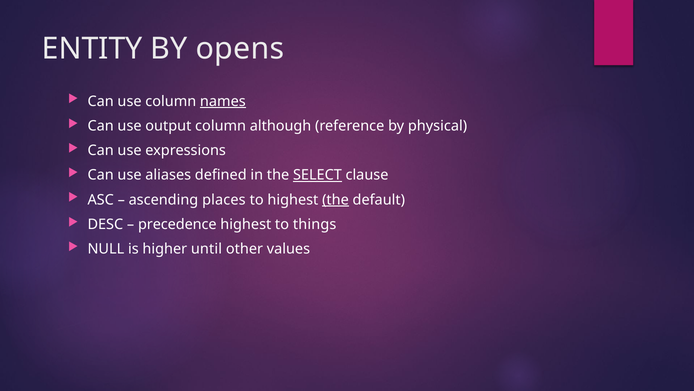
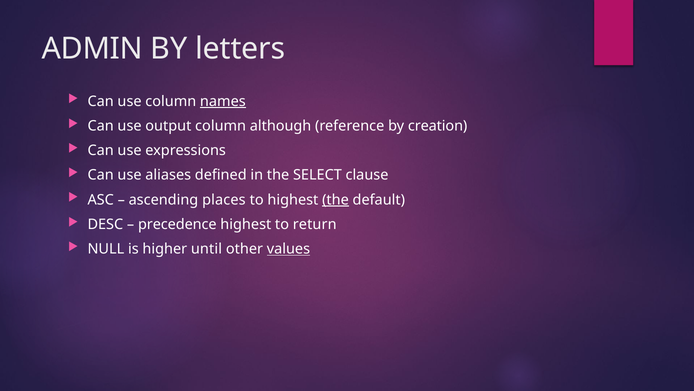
ENTITY: ENTITY -> ADMIN
opens: opens -> letters
physical: physical -> creation
SELECT underline: present -> none
things: things -> return
values underline: none -> present
